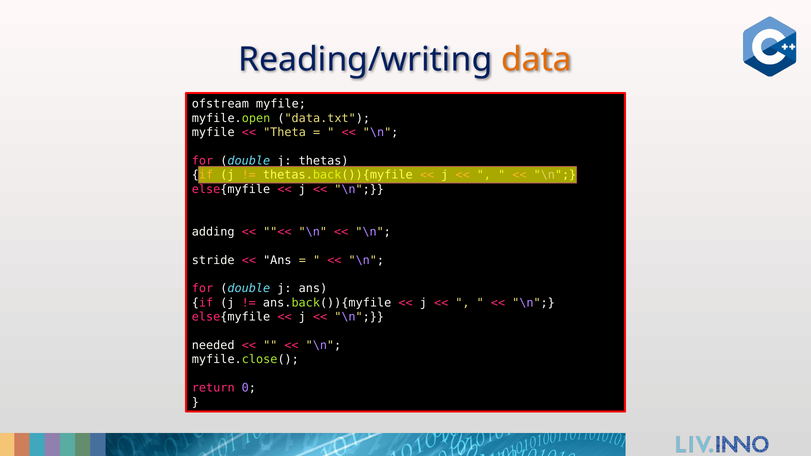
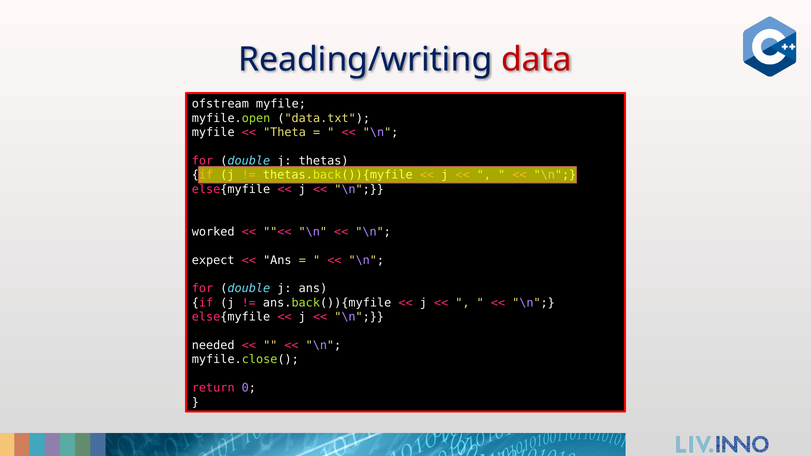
data colour: orange -> red
adding: adding -> worked
stride: stride -> expect
